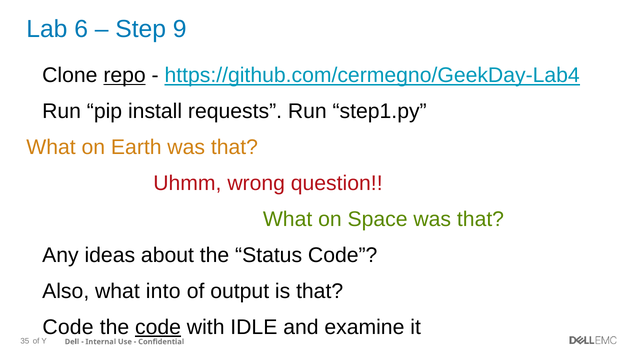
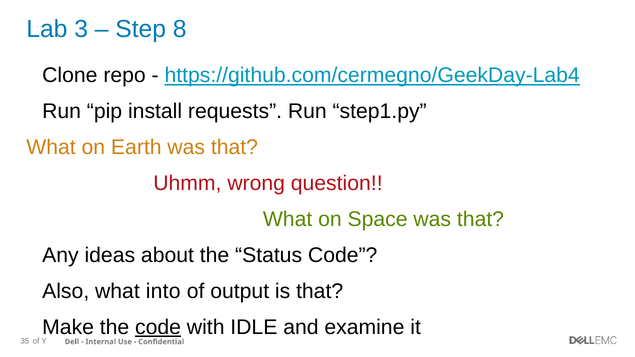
6: 6 -> 3
9: 9 -> 8
repo underline: present -> none
Code at (68, 327): Code -> Make
